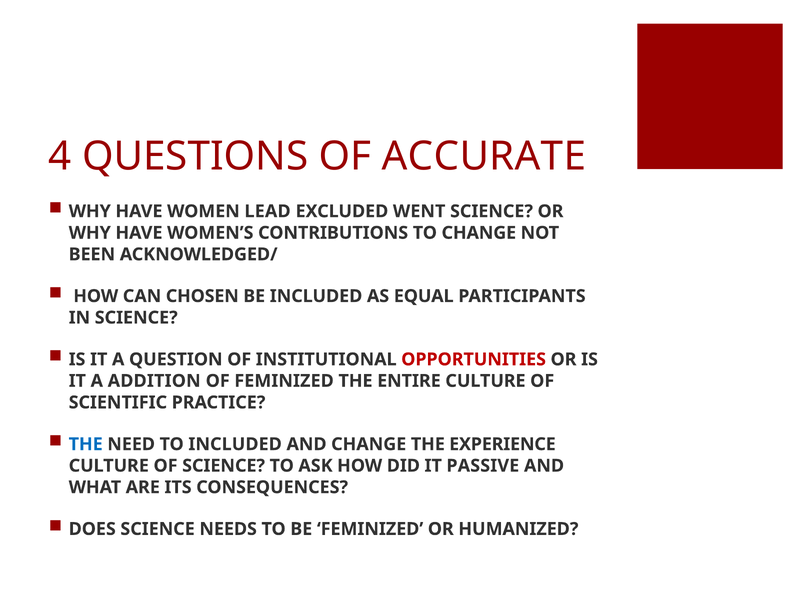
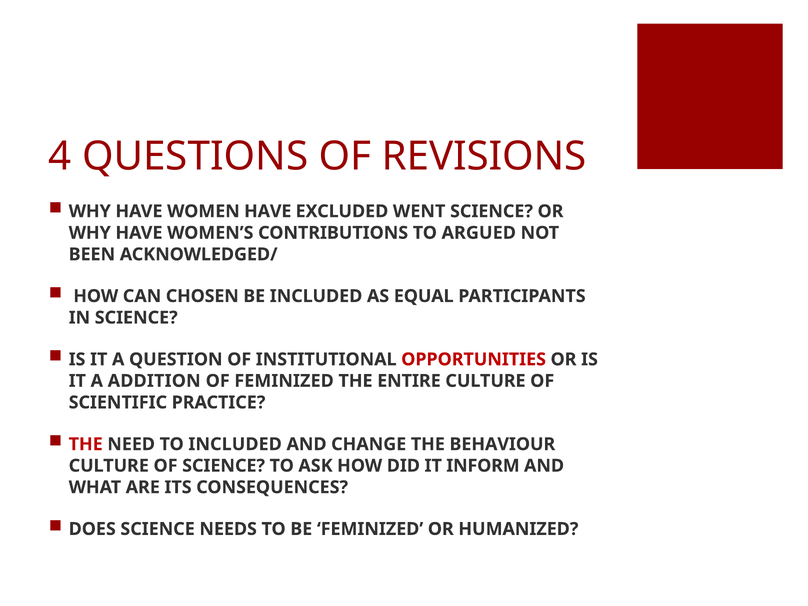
ACCURATE: ACCURATE -> REVISIONS
WOMEN LEAD: LEAD -> HAVE
TO CHANGE: CHANGE -> ARGUED
THE at (86, 444) colour: blue -> red
EXPERIENCE: EXPERIENCE -> BEHAVIOUR
PASSIVE: PASSIVE -> INFORM
